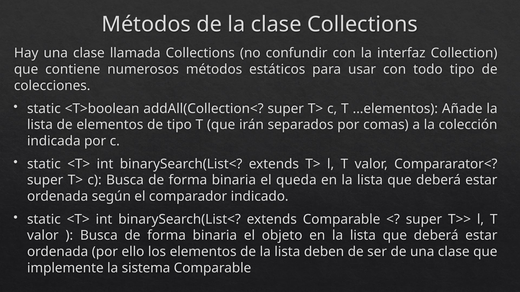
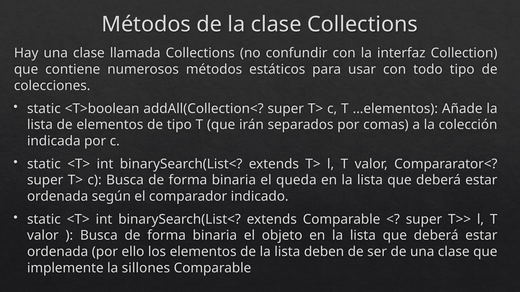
sistema: sistema -> sillones
